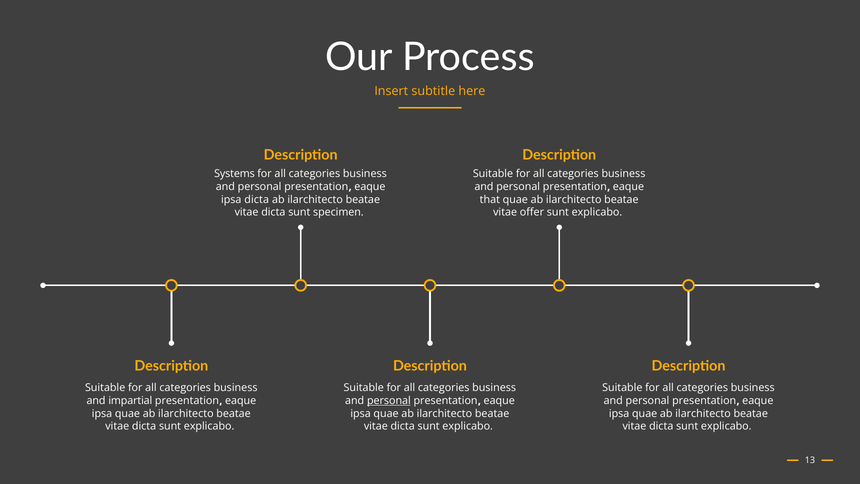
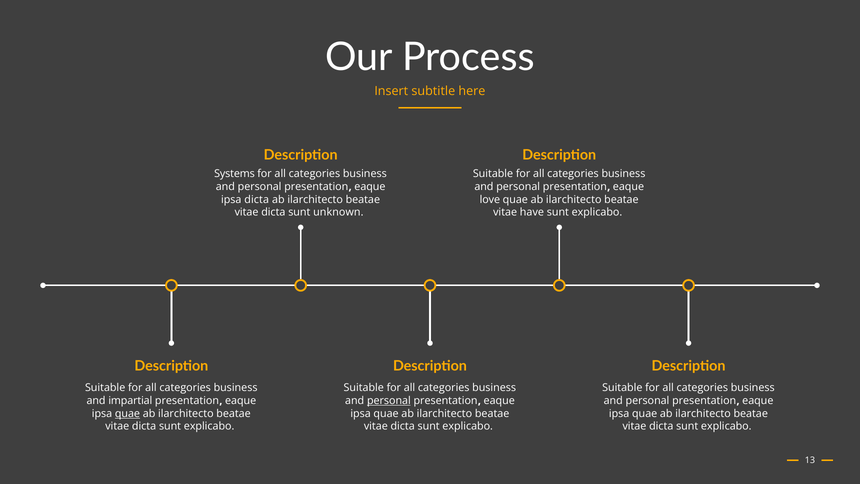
that: that -> love
specimen: specimen -> unknown
offer: offer -> have
quae at (127, 413) underline: none -> present
